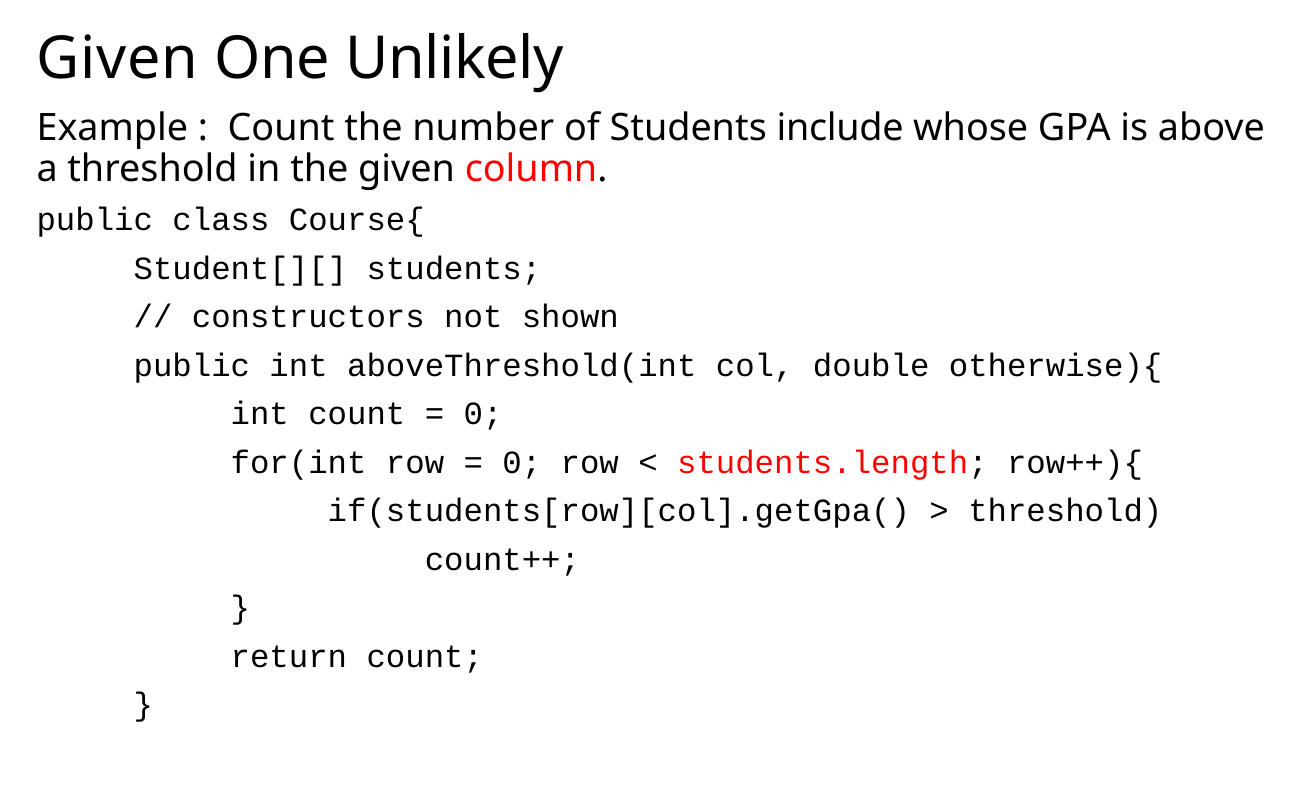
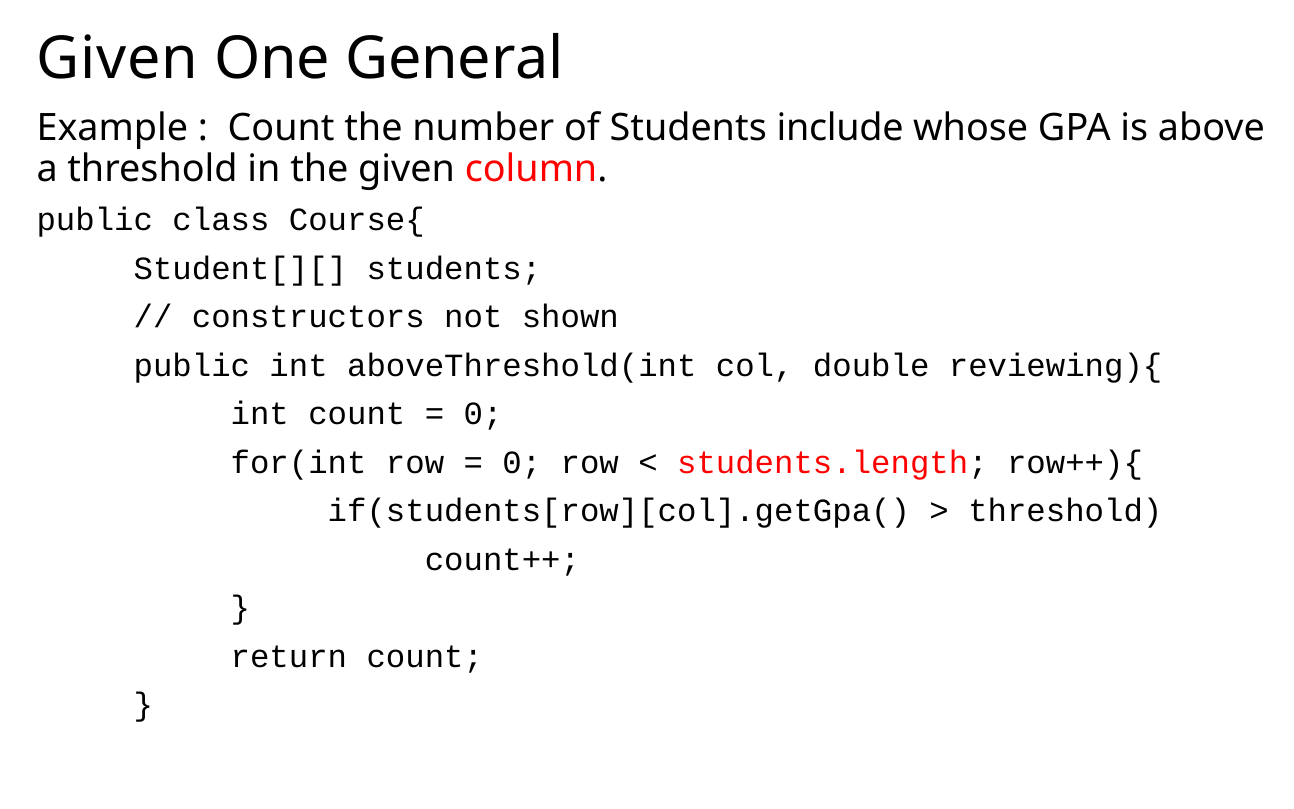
Unlikely: Unlikely -> General
otherwise){: otherwise){ -> reviewing){
